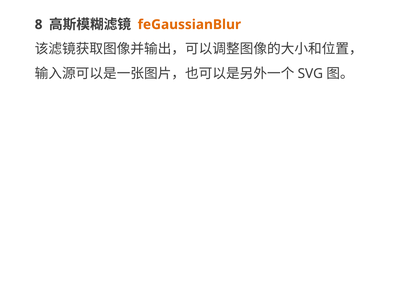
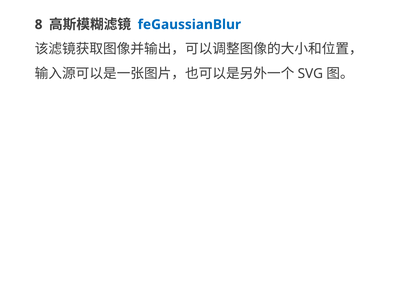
feGaussianBlur colour: orange -> blue
